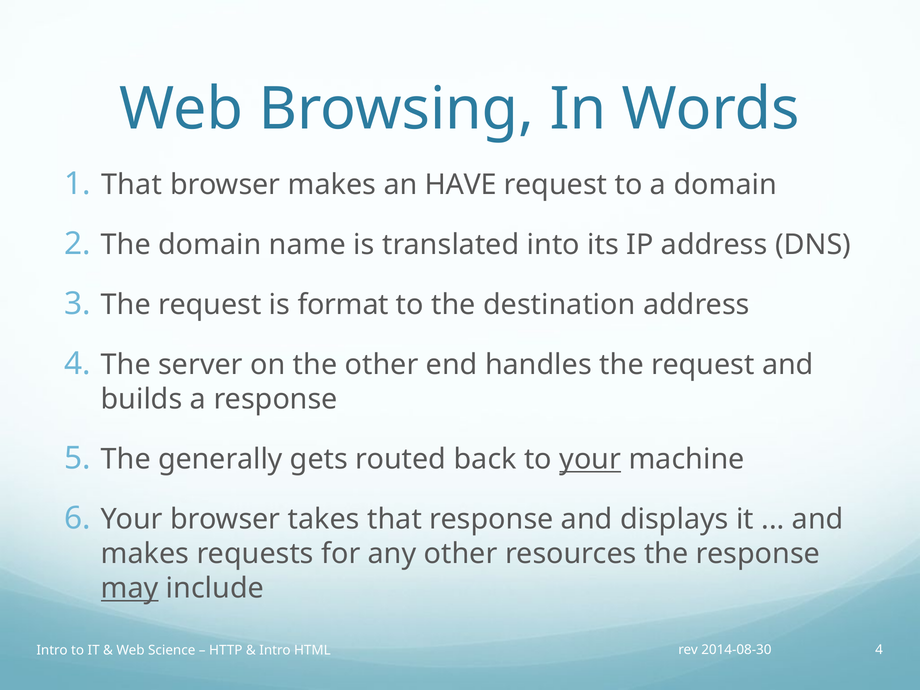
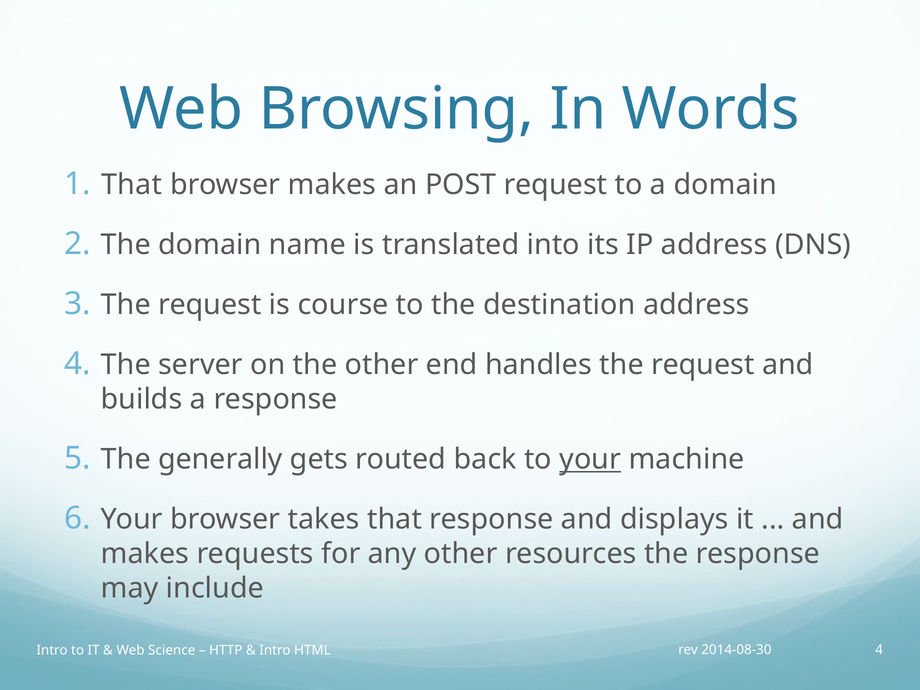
HAVE: HAVE -> POST
format: format -> course
may underline: present -> none
